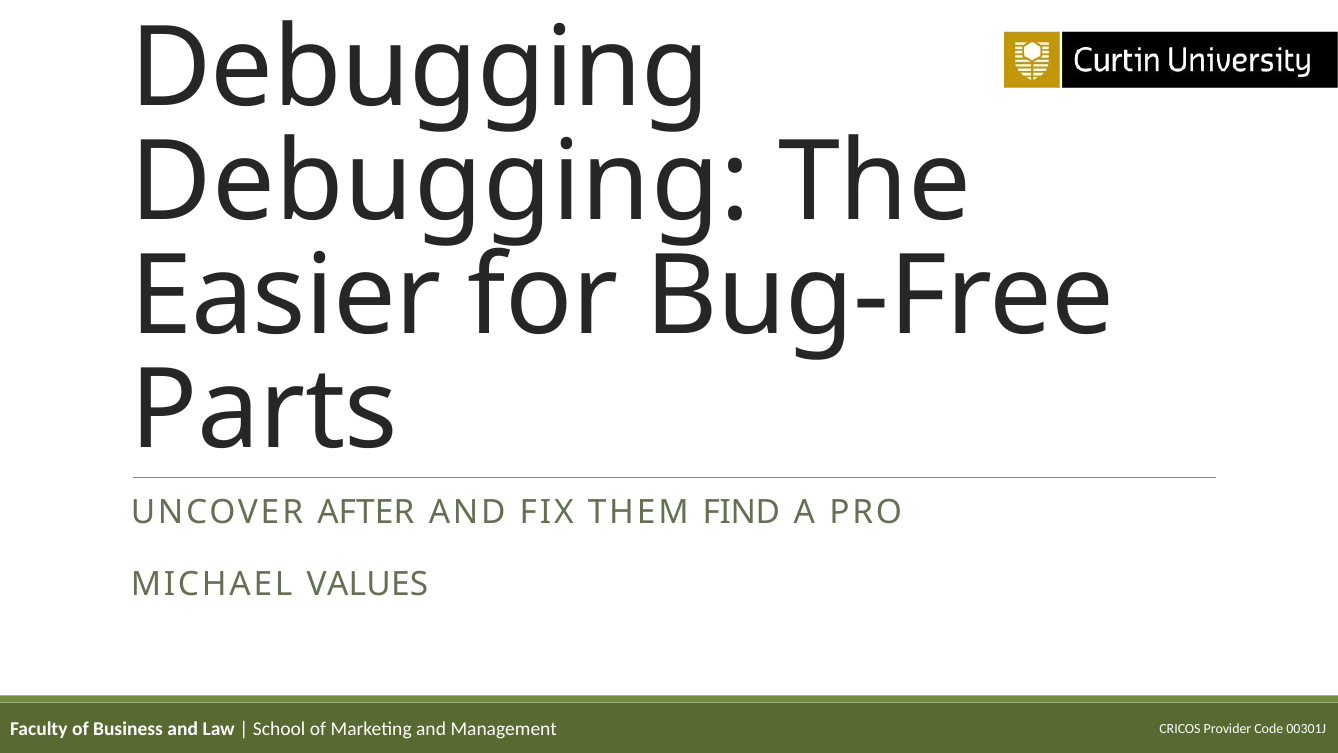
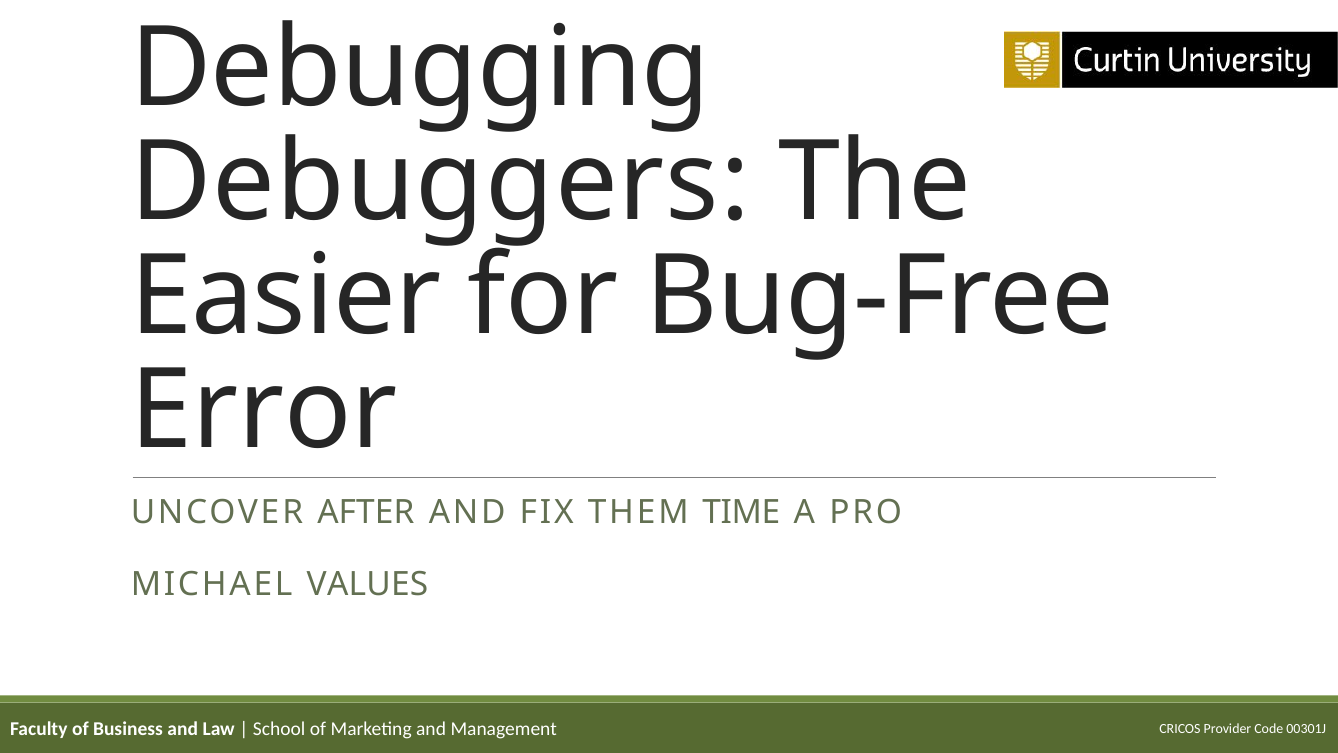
Debugging at (440, 183): Debugging -> Debuggers
Parts: Parts -> Error
FIND: FIND -> TIME
